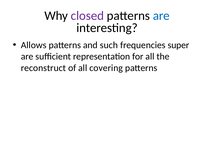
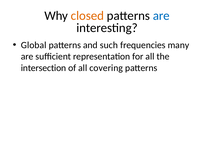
closed colour: purple -> orange
Allows: Allows -> Global
super: super -> many
reconstruct: reconstruct -> intersection
